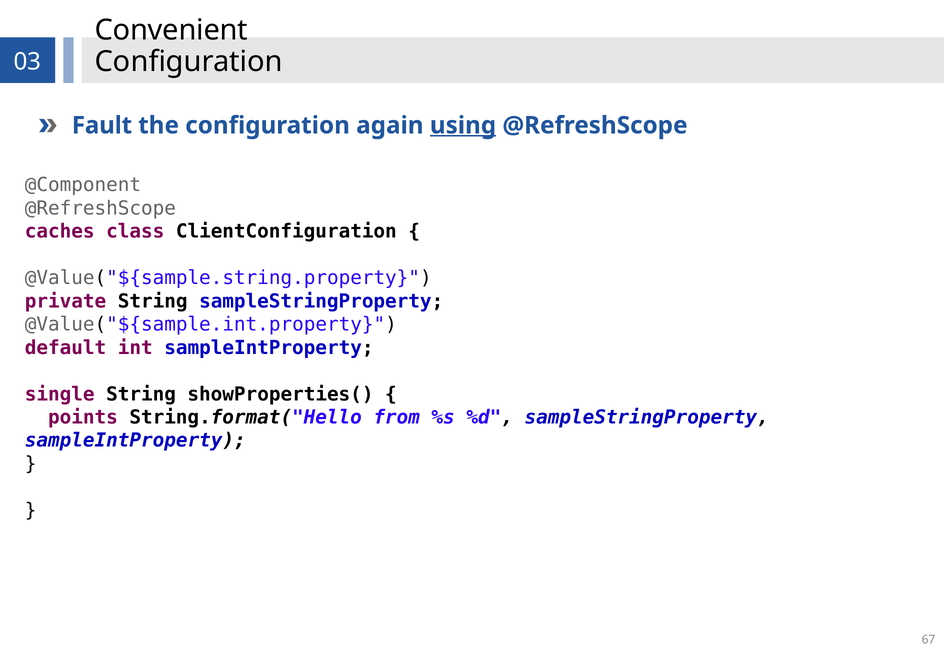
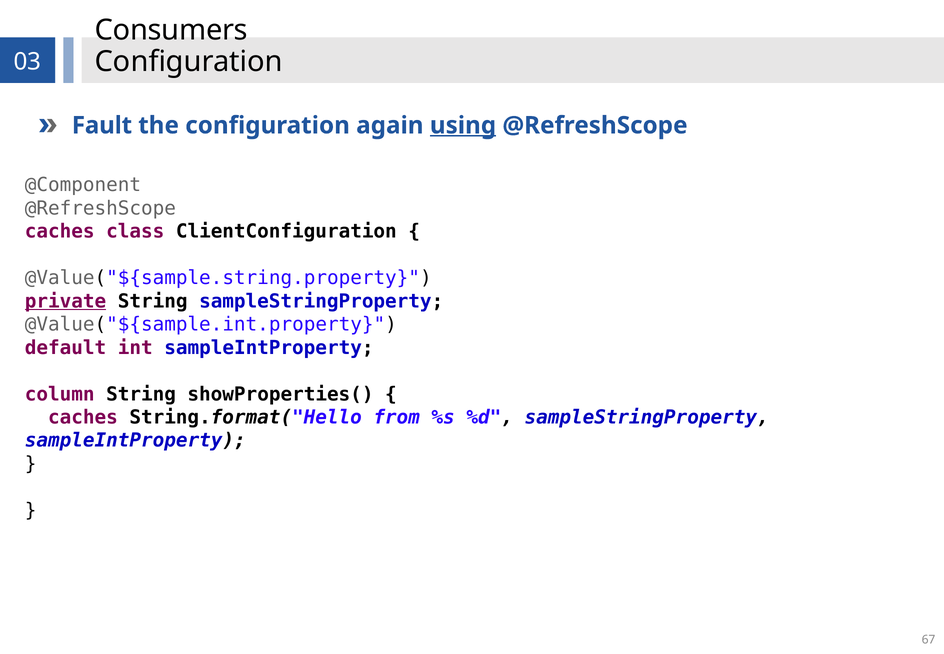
Convenient: Convenient -> Consumers
private underline: none -> present
single: single -> column
points at (83, 417): points -> caches
